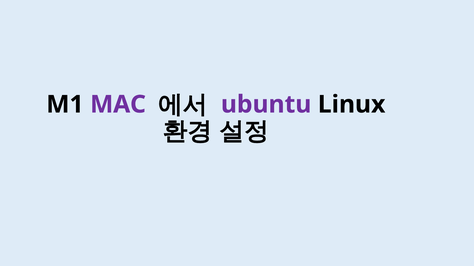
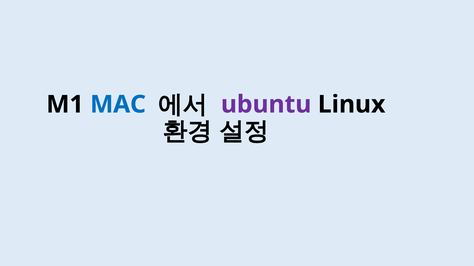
MAC colour: purple -> blue
